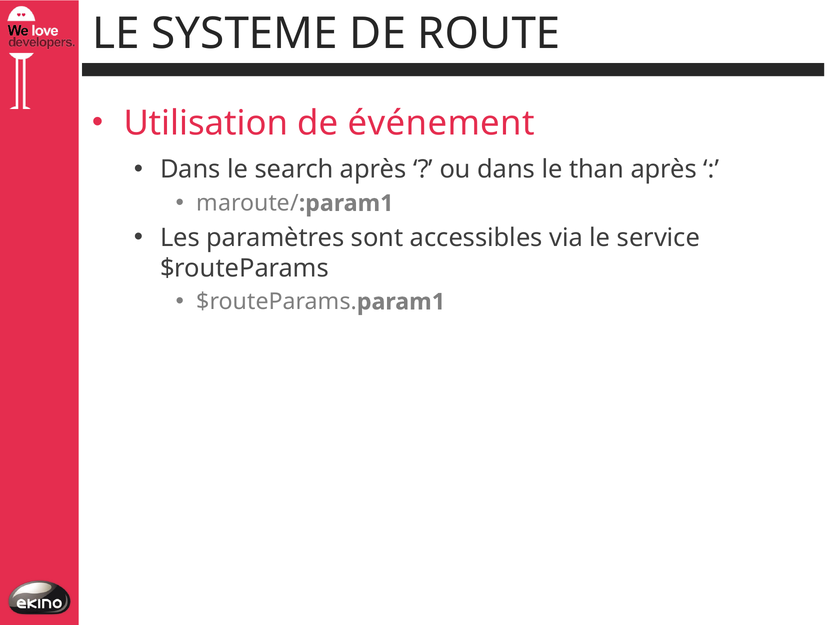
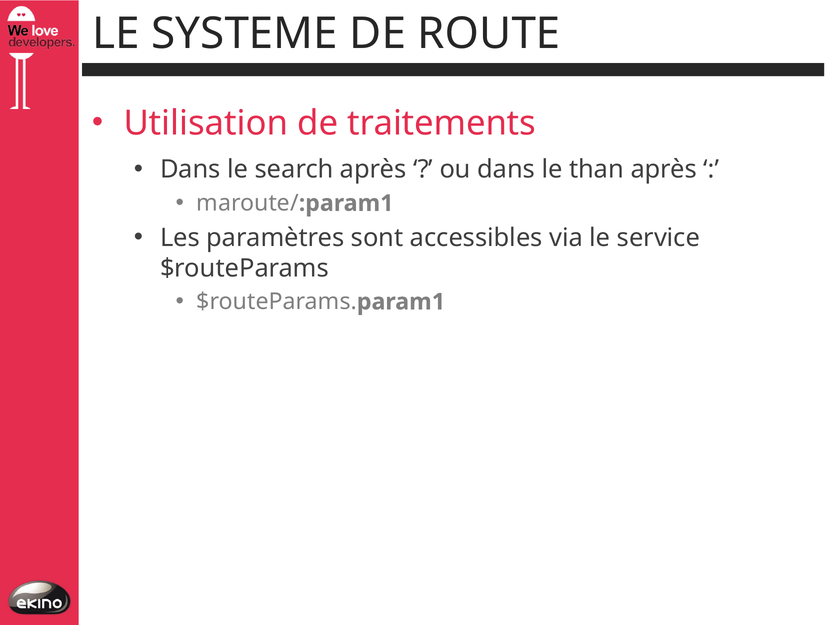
événement: événement -> traitements
